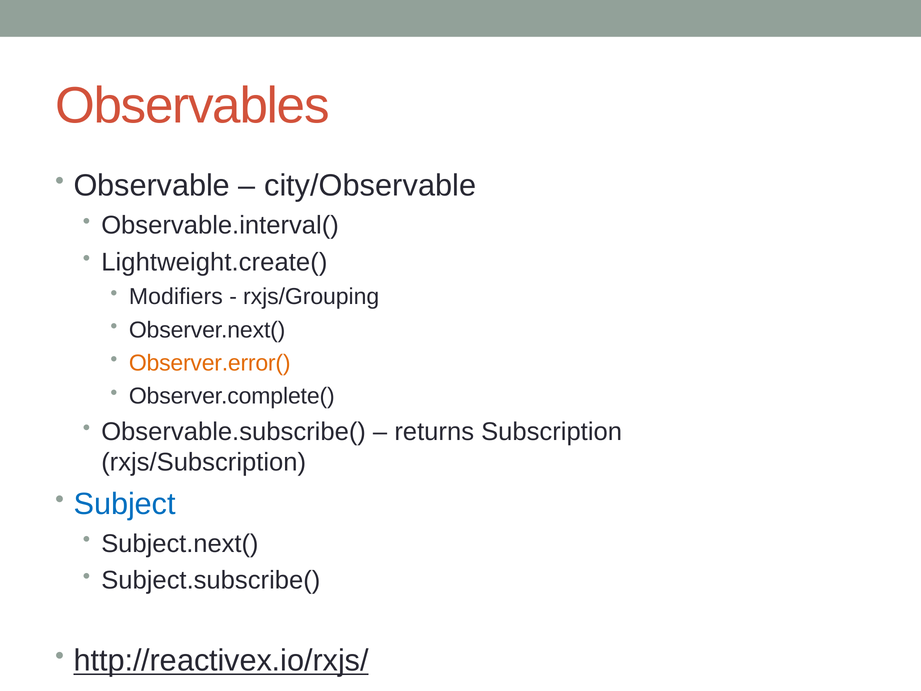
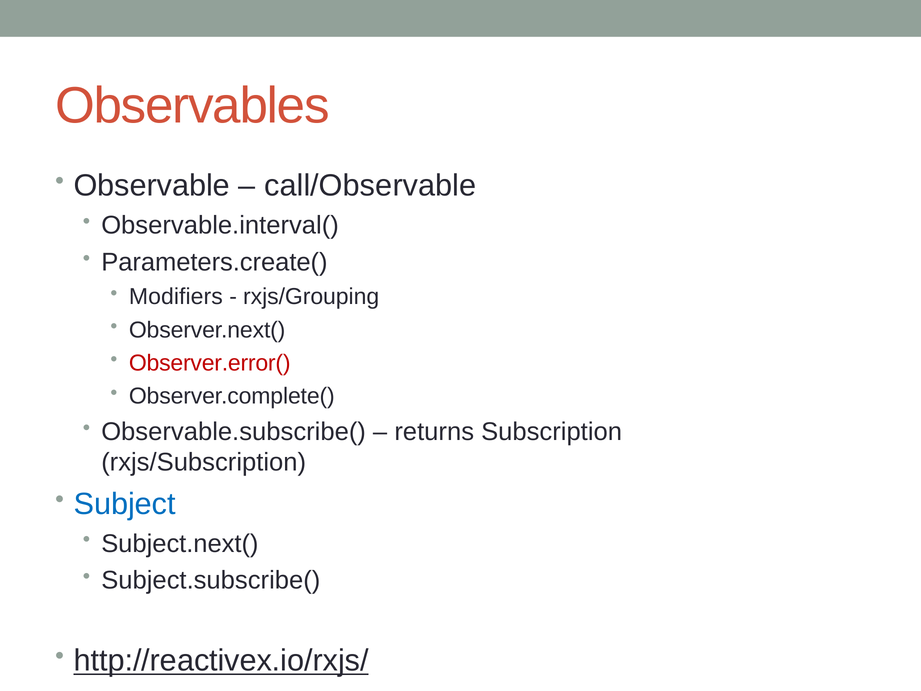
city/Observable: city/Observable -> call/Observable
Lightweight.create(: Lightweight.create( -> Parameters.create(
Observer.error( colour: orange -> red
